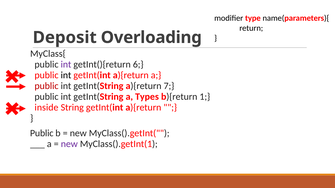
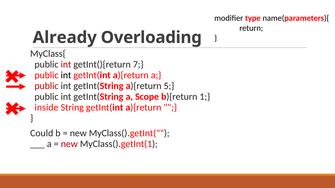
Deposit: Deposit -> Already
int at (66, 65) colour: purple -> red
6: 6 -> 7
7: 7 -> 5
Types: Types -> Scope
Public at (42, 133): Public -> Could
new at (69, 144) colour: purple -> red
